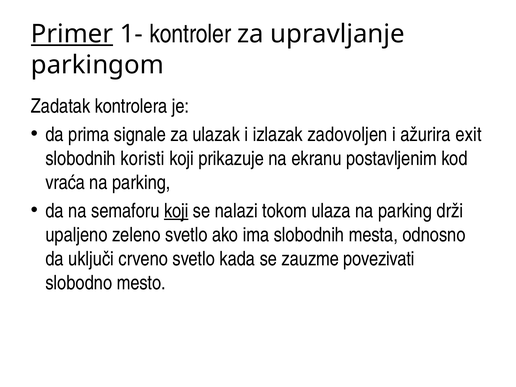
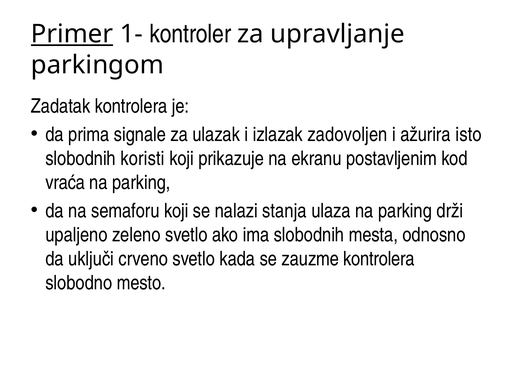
exit: exit -> isto
koji at (176, 211) underline: present -> none
tokom: tokom -> stanja
zauzme povezivati: povezivati -> kontrolera
